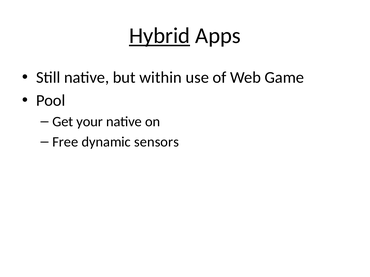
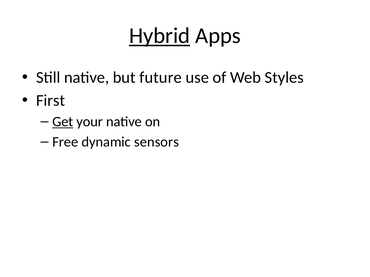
within: within -> future
Game: Game -> Styles
Pool: Pool -> First
Get underline: none -> present
